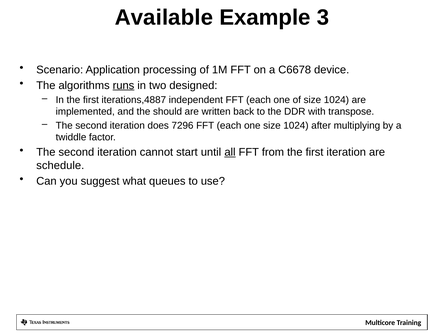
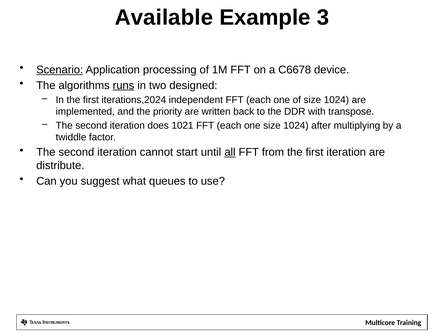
Scenario underline: none -> present
iterations,4887: iterations,4887 -> iterations,2024
should: should -> priority
7296: 7296 -> 1021
schedule: schedule -> distribute
